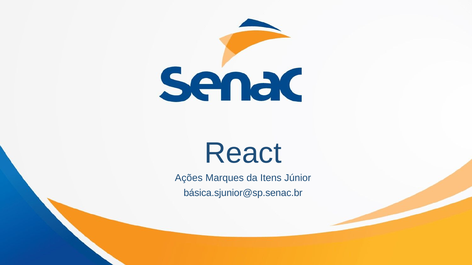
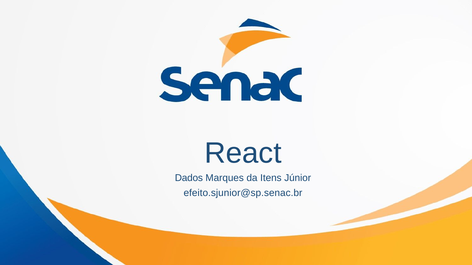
Ações: Ações -> Dados
básica.sjunior@sp.senac.br: básica.sjunior@sp.senac.br -> efeito.sjunior@sp.senac.br
